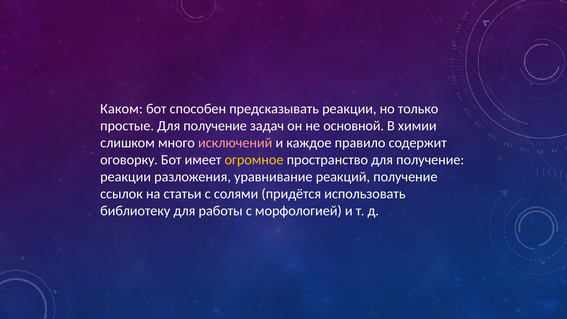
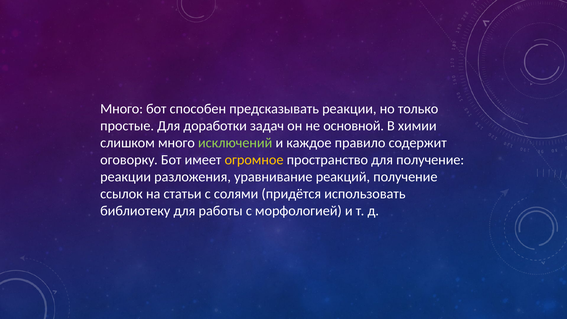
Каком at (121, 109): Каком -> Много
простые Для получение: получение -> доработки
исключений colour: pink -> light green
